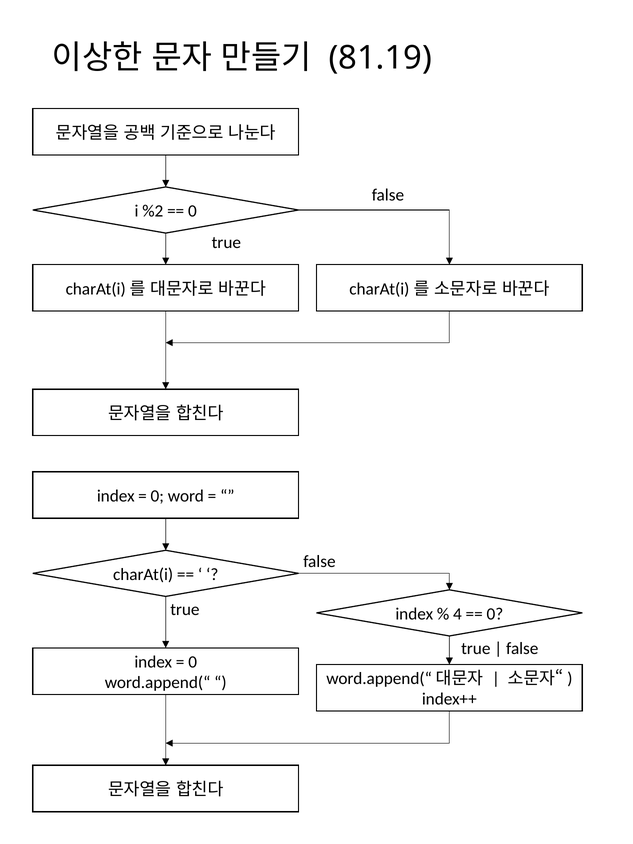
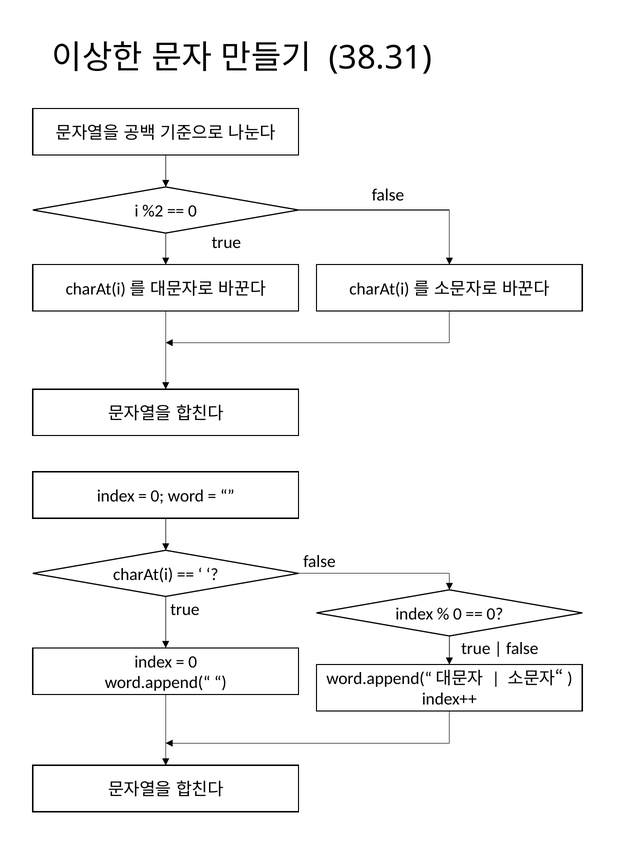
81.19: 81.19 -> 38.31
4 at (457, 614): 4 -> 0
